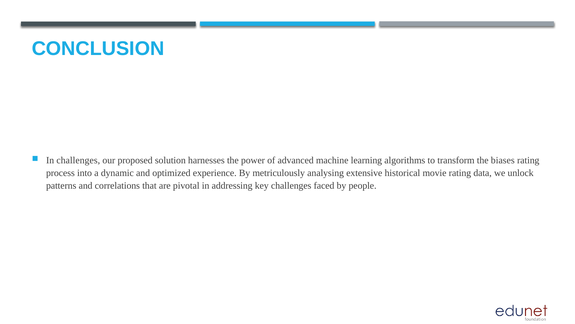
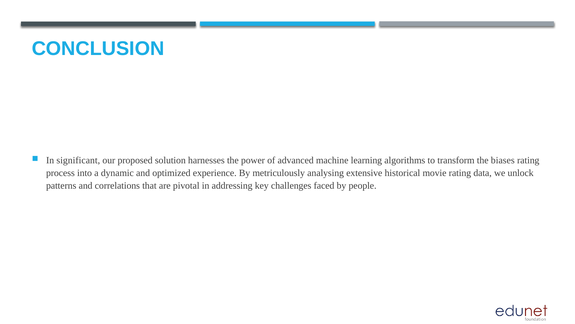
In challenges: challenges -> significant
